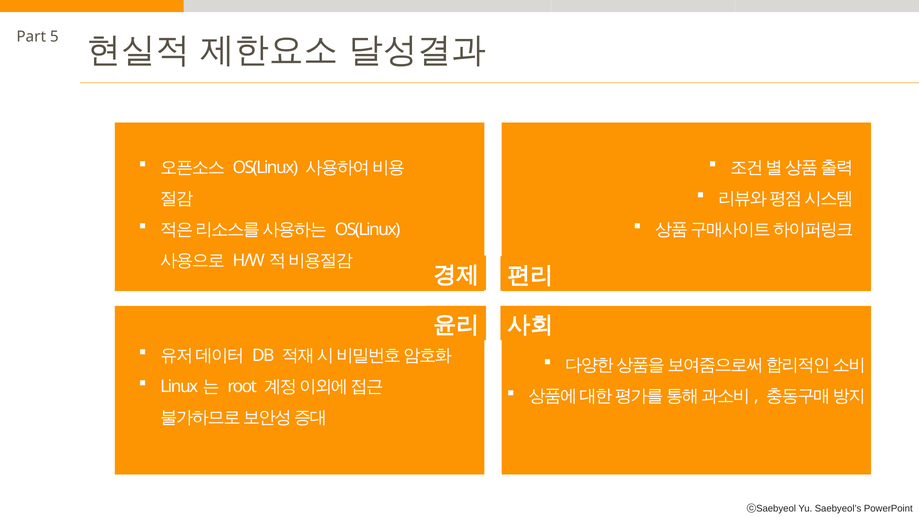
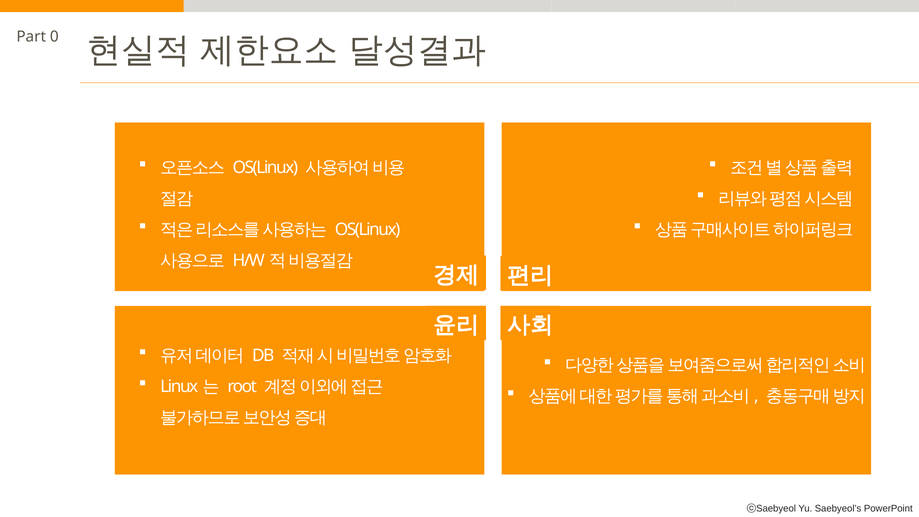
5: 5 -> 0
